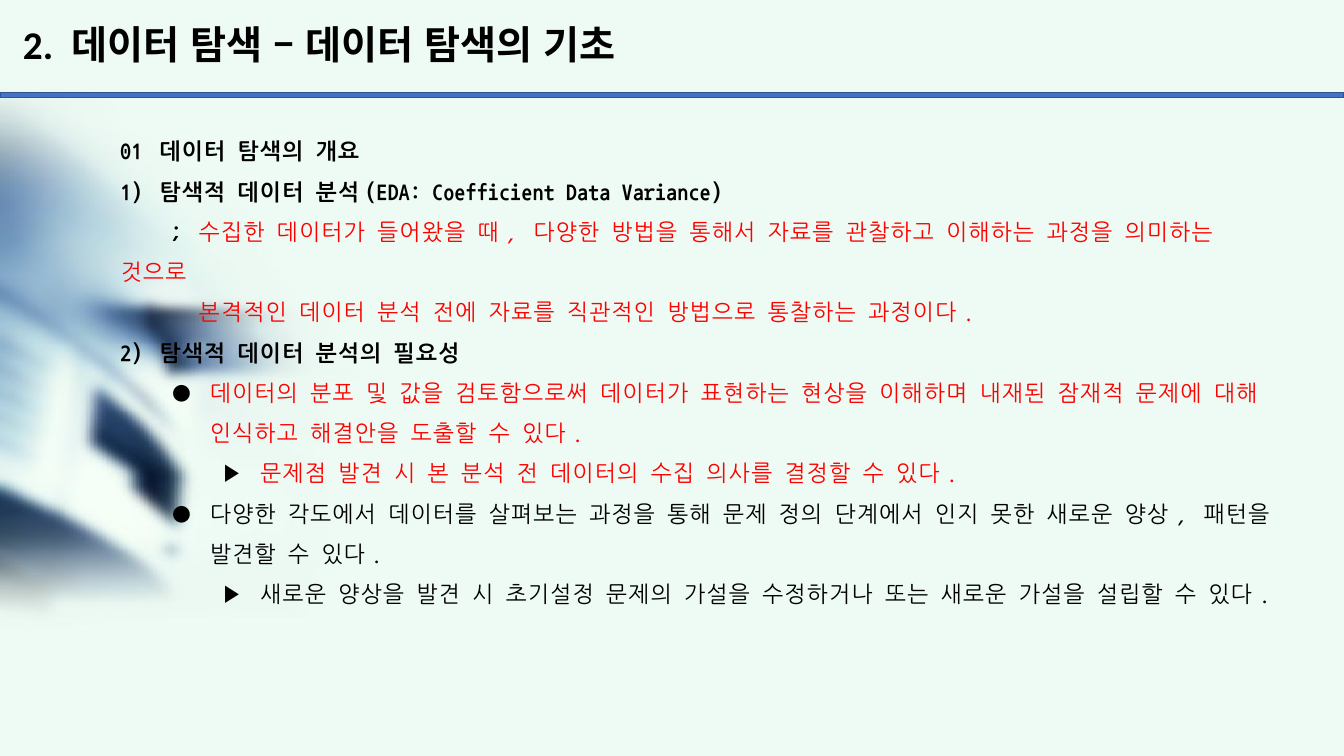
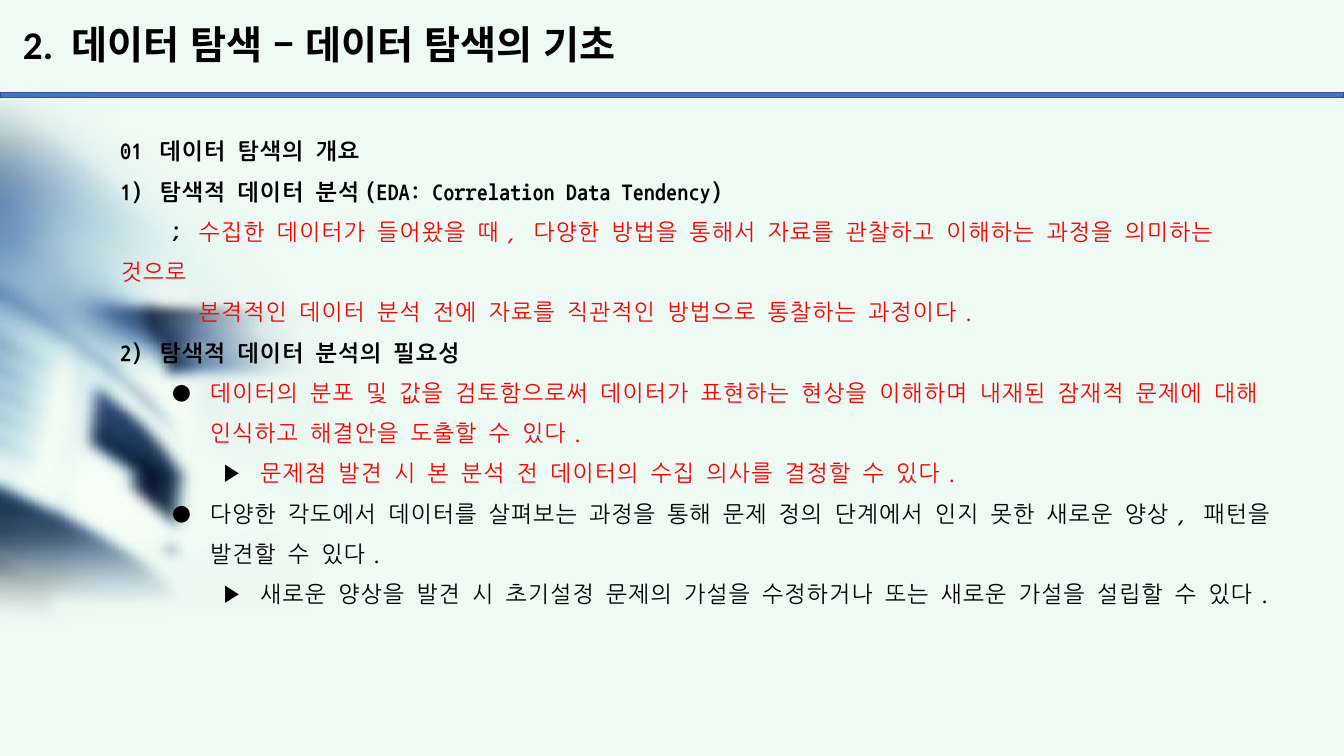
Coefficient: Coefficient -> Correlation
Variance: Variance -> Tendency
